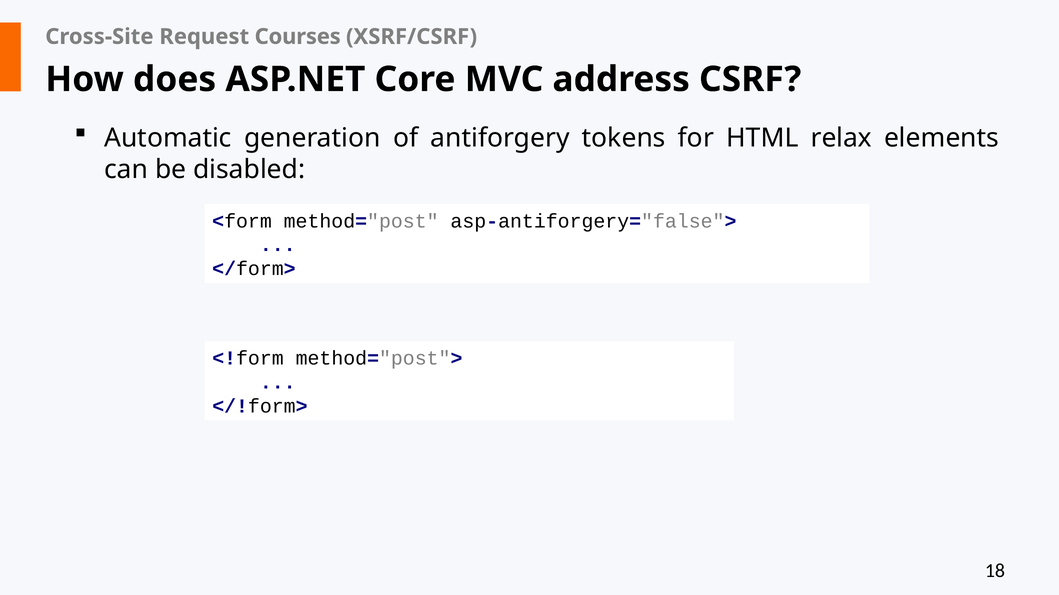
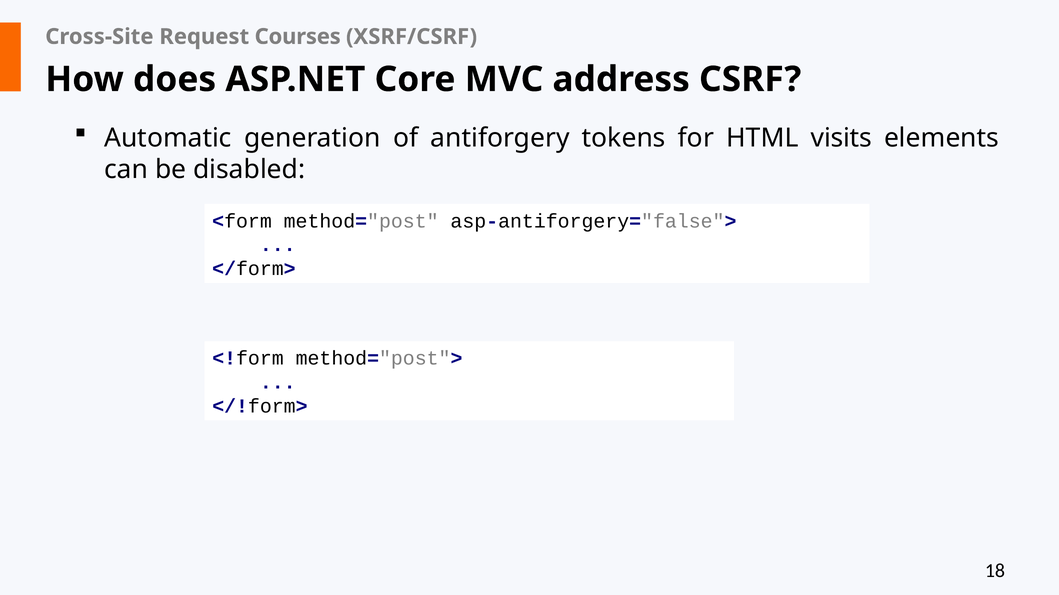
relax: relax -> visits
